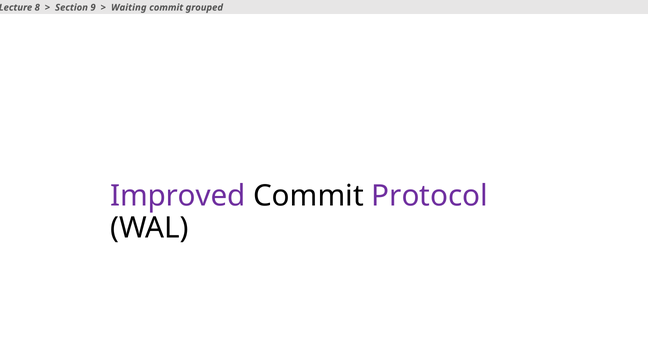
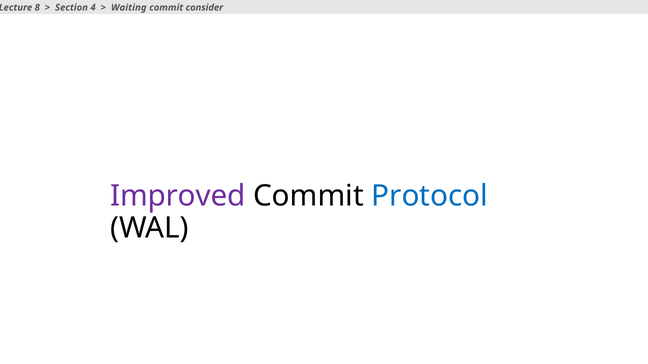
9: 9 -> 4
grouped: grouped -> consider
Protocol colour: purple -> blue
